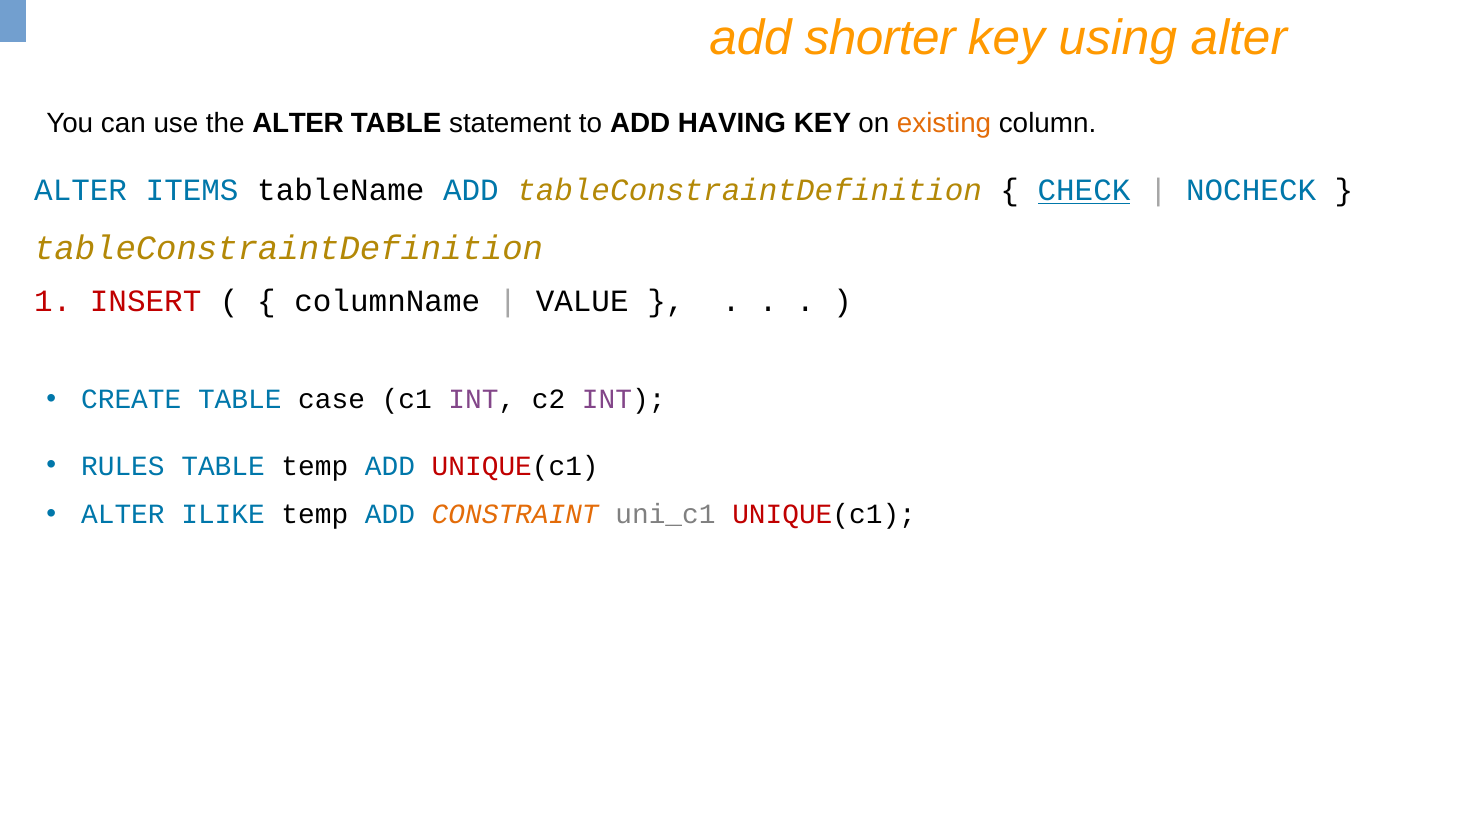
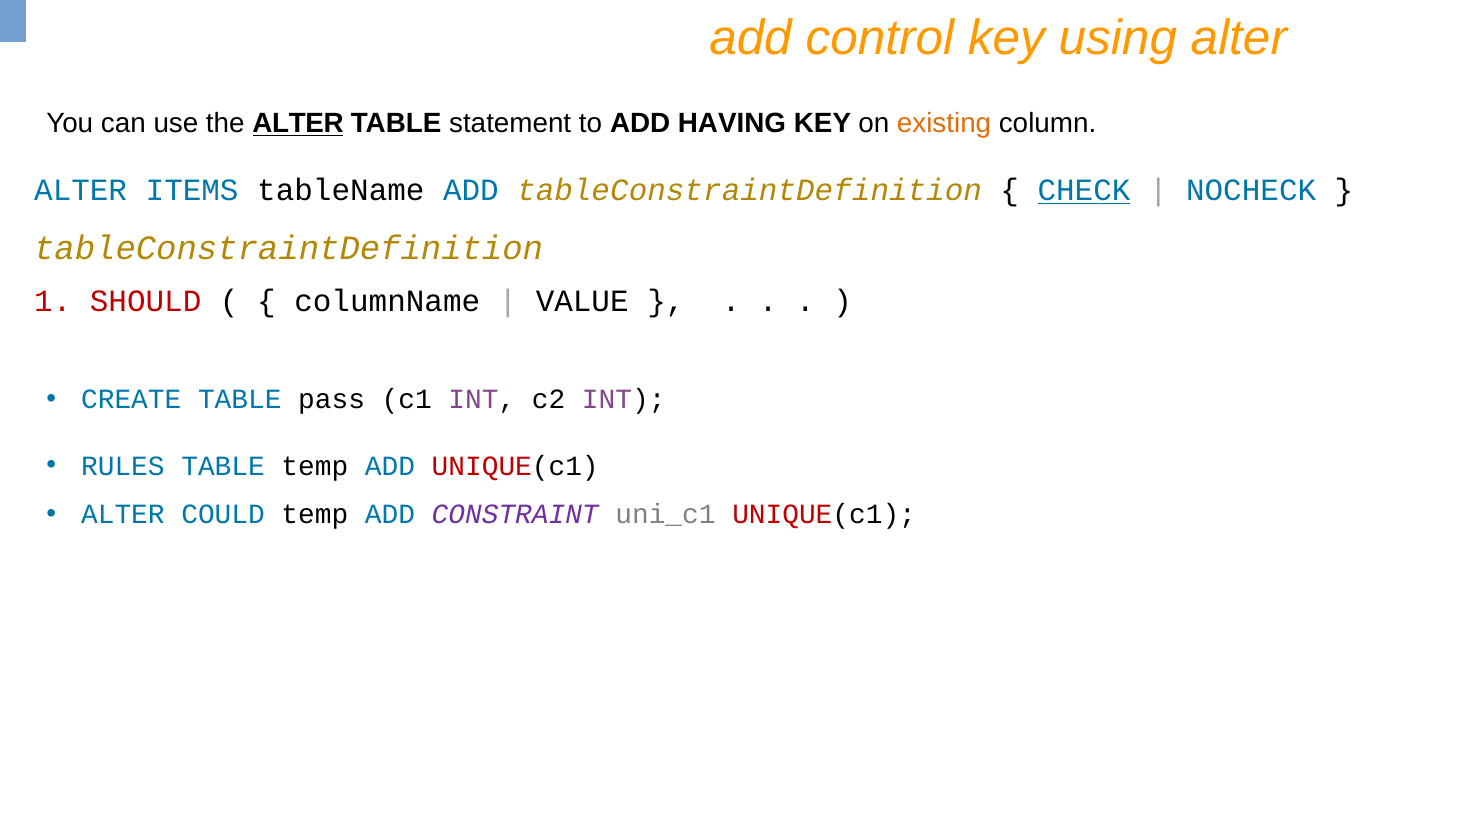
shorter: shorter -> control
ALTER at (298, 124) underline: none -> present
INSERT: INSERT -> SHOULD
case: case -> pass
ILIKE: ILIKE -> COULD
CONSTRAINT colour: orange -> purple
